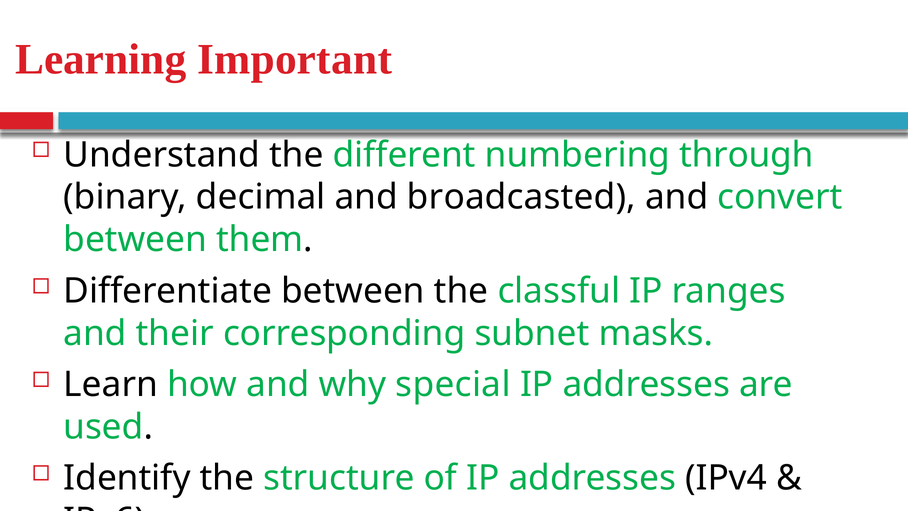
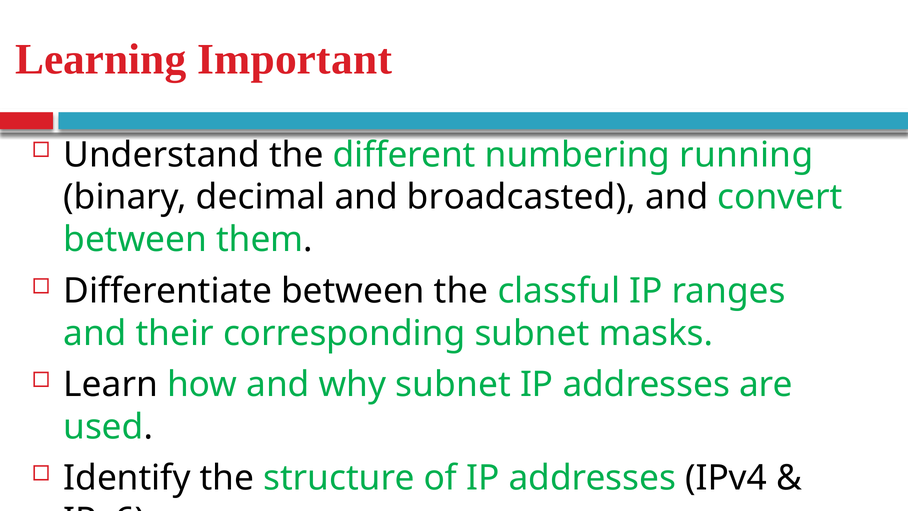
through: through -> running
why special: special -> subnet
